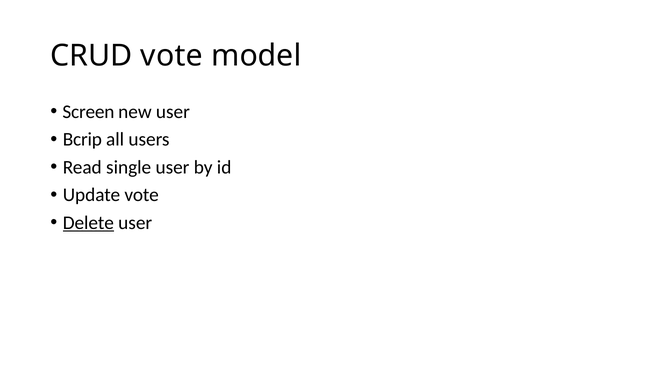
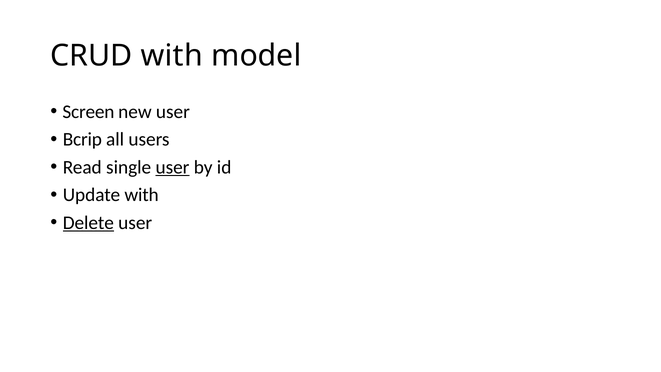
CRUD vote: vote -> with
user at (172, 167) underline: none -> present
Update vote: vote -> with
